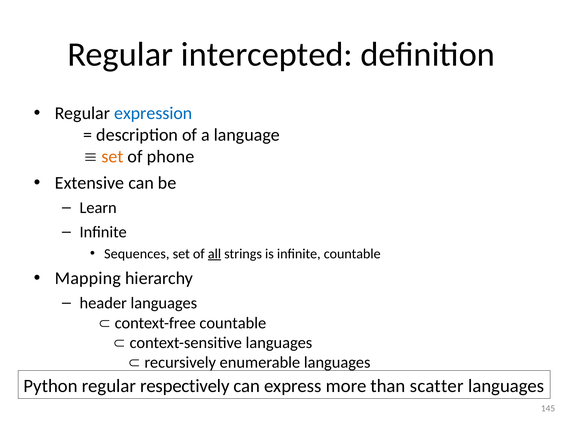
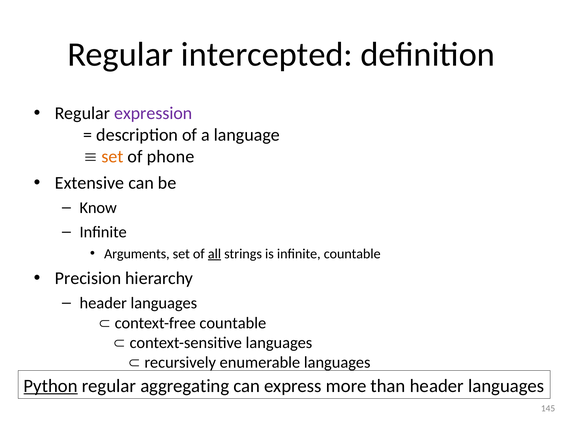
expression colour: blue -> purple
Learn: Learn -> Know
Sequences: Sequences -> Arguments
Mapping: Mapping -> Precision
Python underline: none -> present
respectively: respectively -> aggregating
than scatter: scatter -> header
